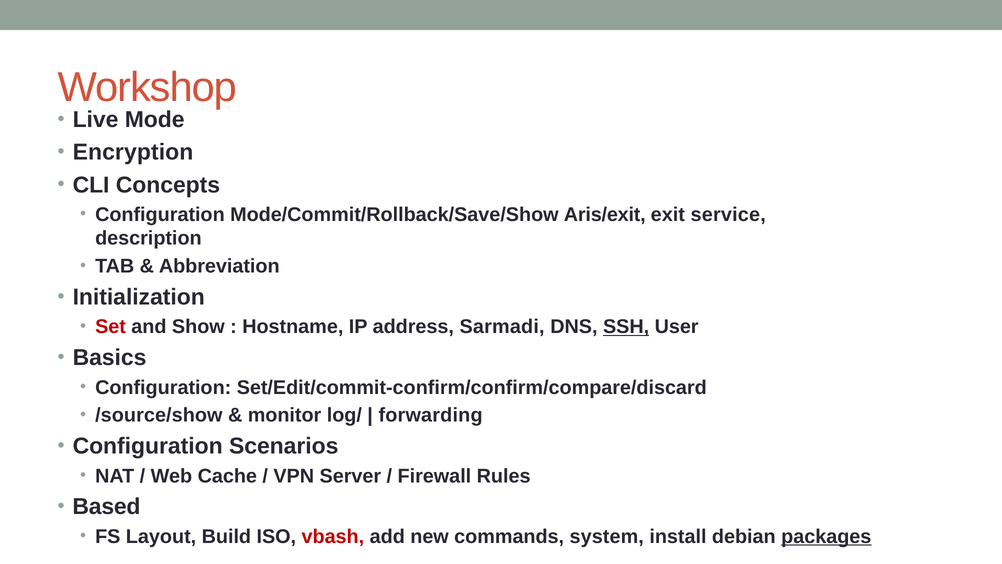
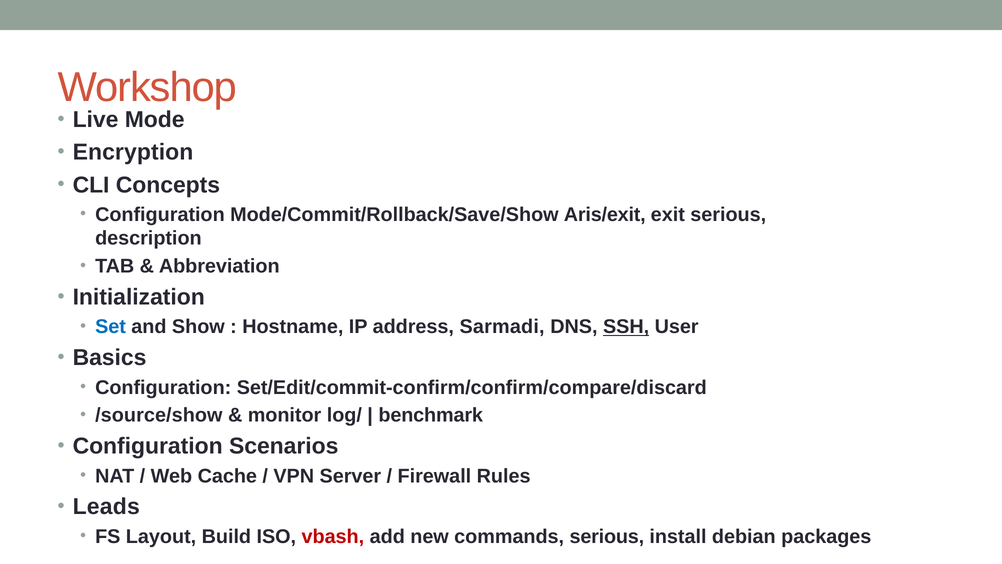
exit service: service -> serious
Set colour: red -> blue
forwarding: forwarding -> benchmark
Based: Based -> Leads
commands system: system -> serious
packages underline: present -> none
